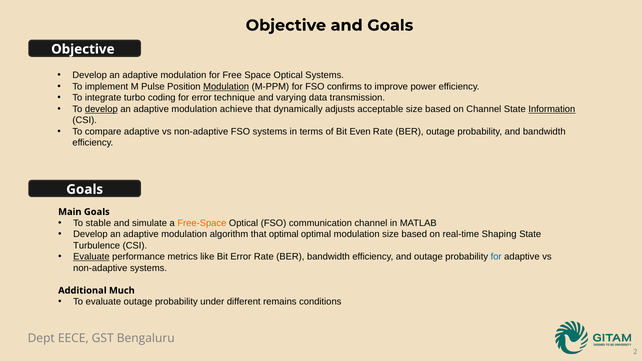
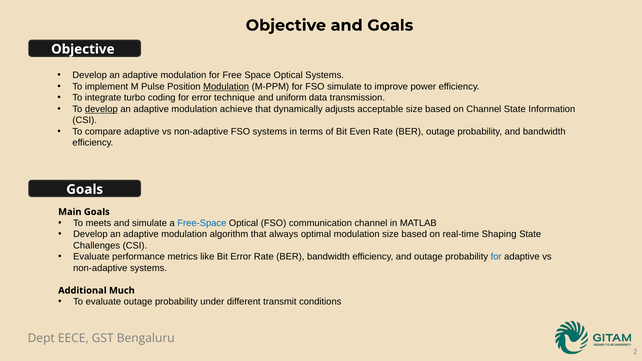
FSO confirms: confirms -> simulate
varying: varying -> uniform
Information underline: present -> none
stable: stable -> meets
Free-Space colour: orange -> blue
that optimal: optimal -> always
Turbulence: Turbulence -> Challenges
Evaluate at (91, 257) underline: present -> none
remains: remains -> transmit
